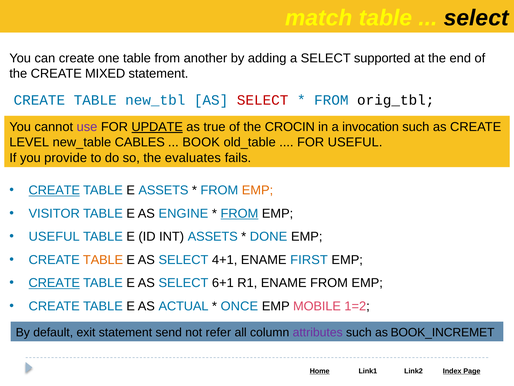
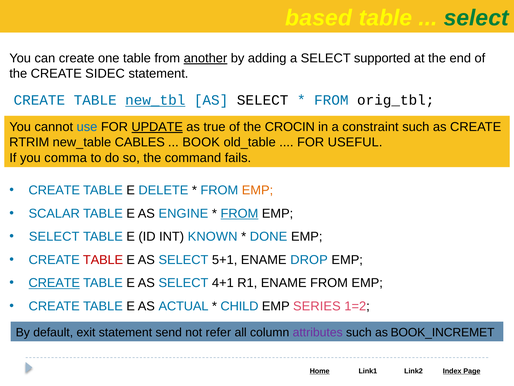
match: match -> based
select at (476, 18) colour: black -> green
another underline: none -> present
MIXED: MIXED -> SIDEC
new_tbl underline: none -> present
SELECT at (263, 100) colour: red -> black
use colour: purple -> blue
invocation: invocation -> constraint
LEVEL: LEVEL -> RTRIM
provide: provide -> comma
evaluates: evaluates -> command
CREATE at (54, 190) underline: present -> none
E ASSETS: ASSETS -> DELETE
VISITOR: VISITOR -> SCALAR
USEFUL at (54, 236): USEFUL -> SELECT
INT ASSETS: ASSETS -> KNOWN
TABLE at (103, 260) colour: orange -> red
4+1: 4+1 -> 5+1
FIRST: FIRST -> DROP
6+1: 6+1 -> 4+1
ONCE: ONCE -> CHILD
MOBILE: MOBILE -> SERIES
